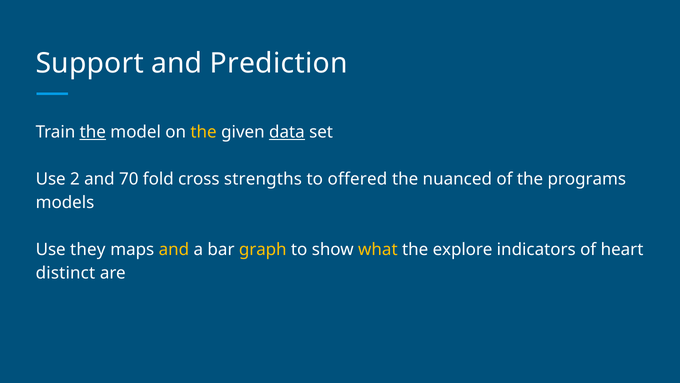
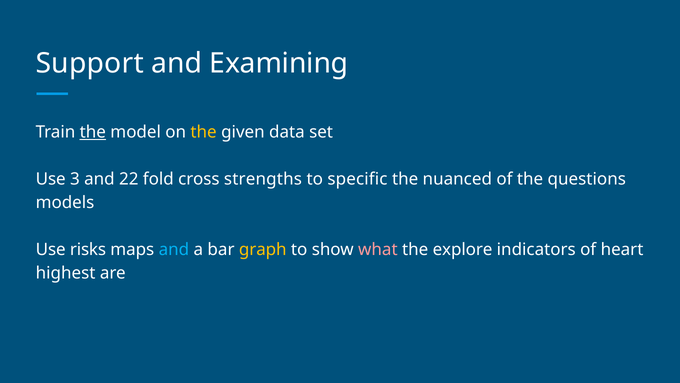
Prediction: Prediction -> Examining
data underline: present -> none
2: 2 -> 3
70: 70 -> 22
offered: offered -> specific
programs: programs -> questions
they: they -> risks
and at (174, 249) colour: yellow -> light blue
what colour: yellow -> pink
distinct: distinct -> highest
